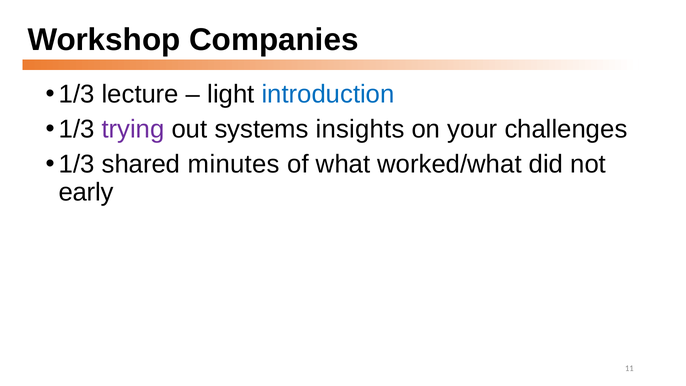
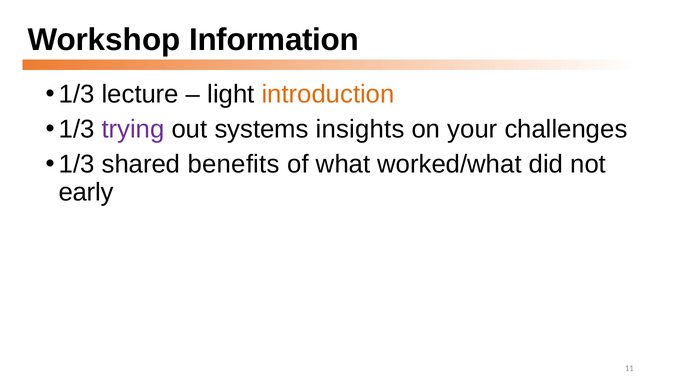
Companies: Companies -> Information
introduction colour: blue -> orange
minutes: minutes -> benefits
